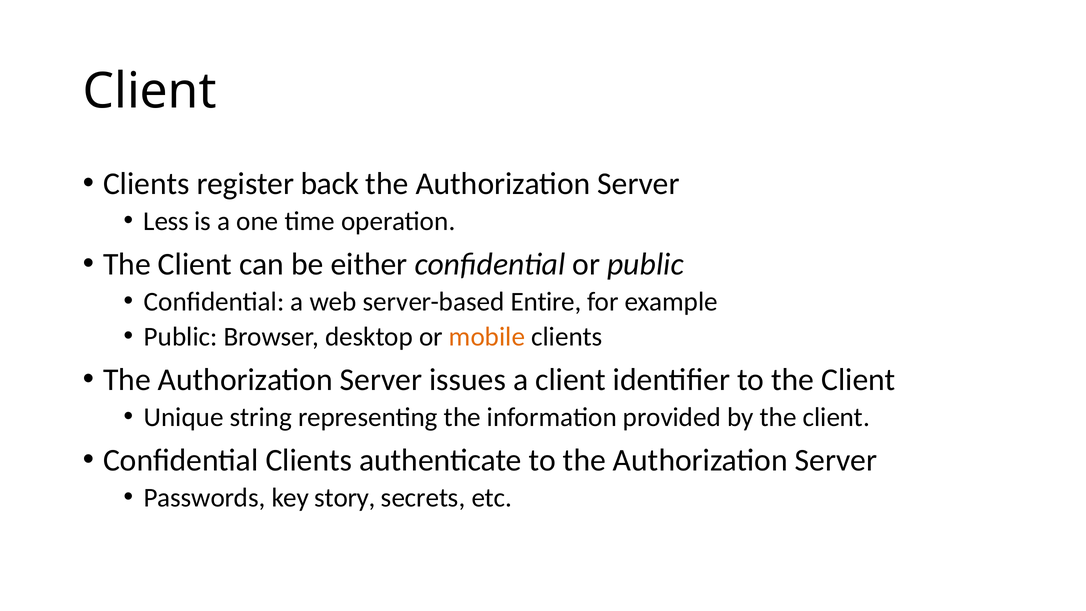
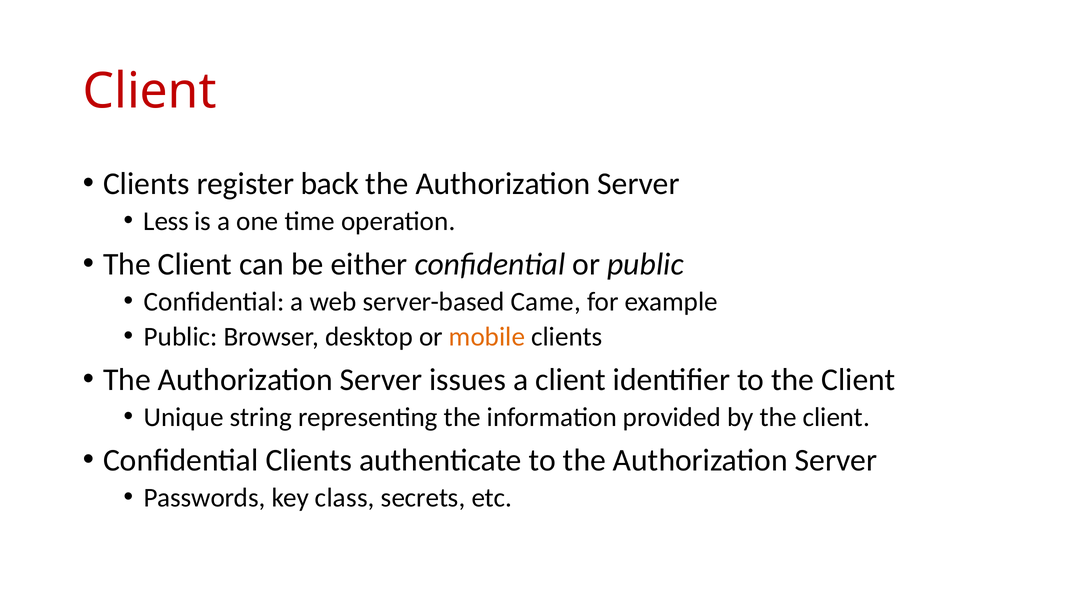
Client at (150, 91) colour: black -> red
Entire: Entire -> Came
story: story -> class
